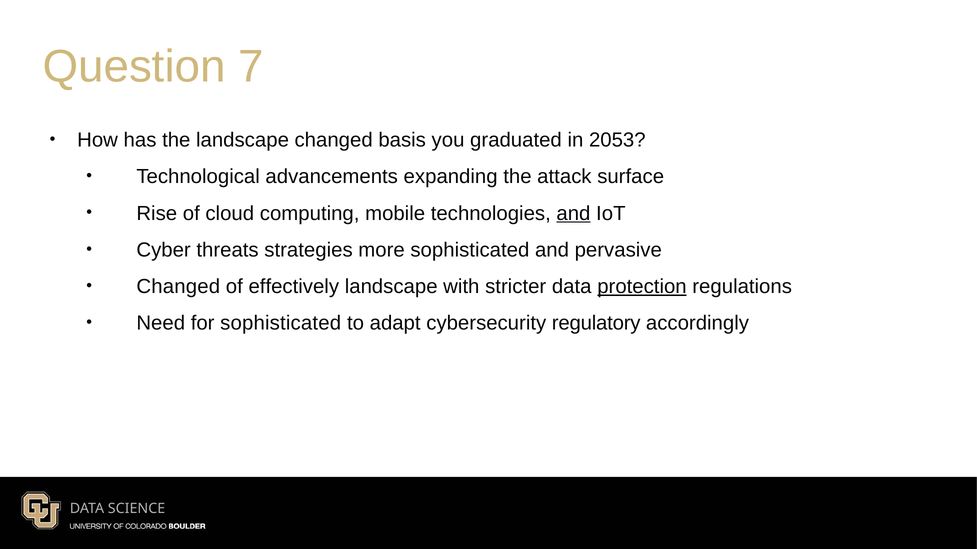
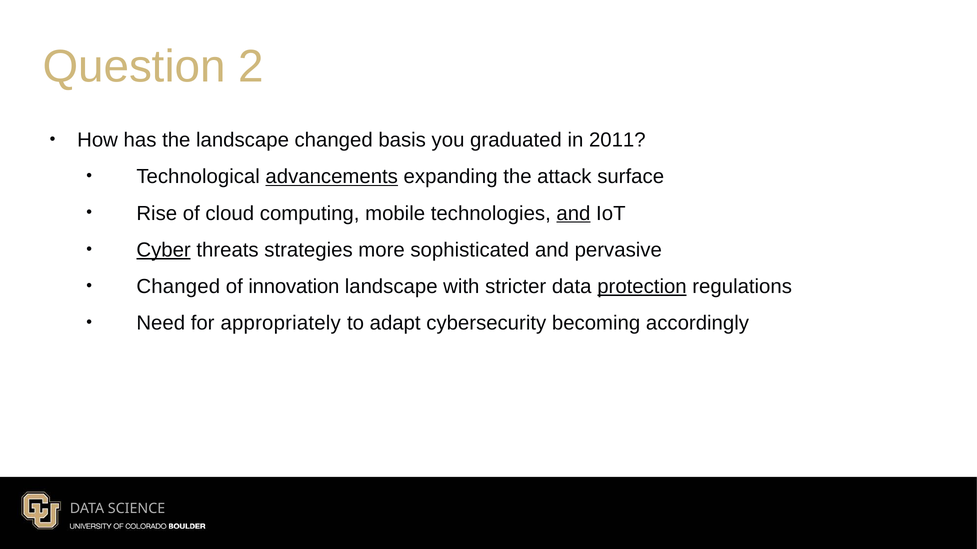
7: 7 -> 2
2053: 2053 -> 2011
advancements underline: none -> present
Cyber underline: none -> present
effectively: effectively -> innovation
for sophisticated: sophisticated -> appropriately
regulatory: regulatory -> becoming
